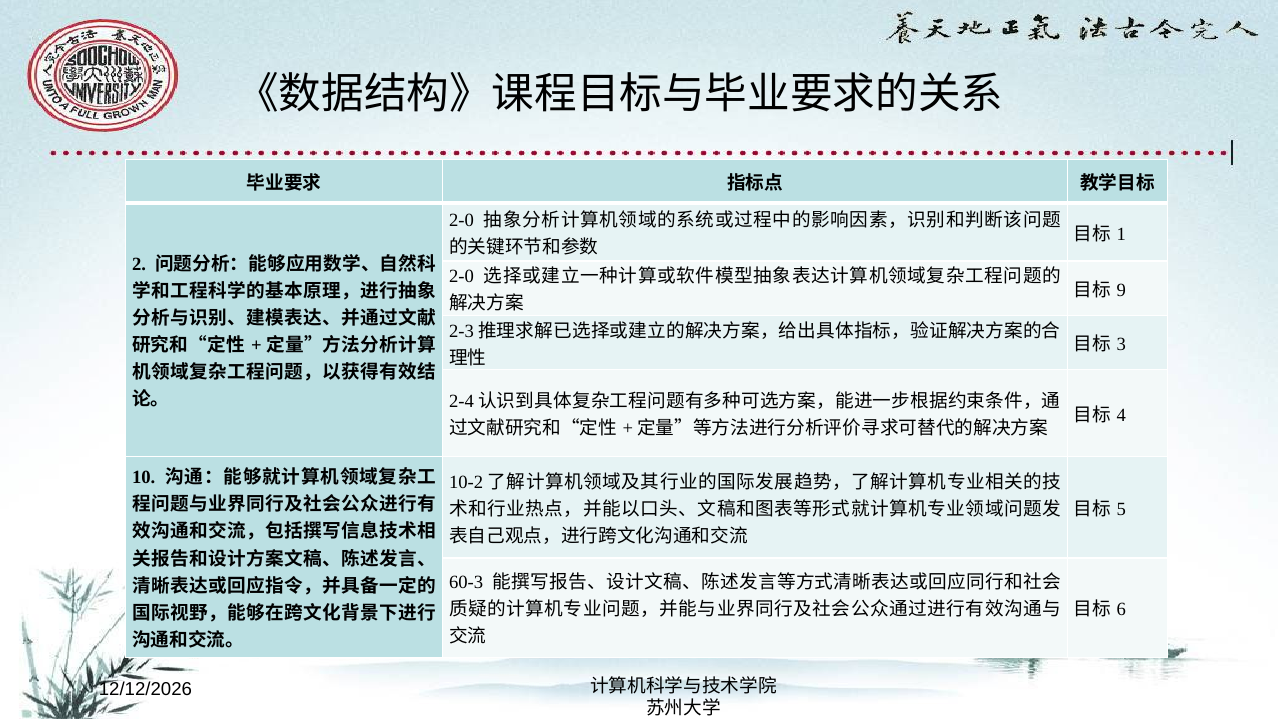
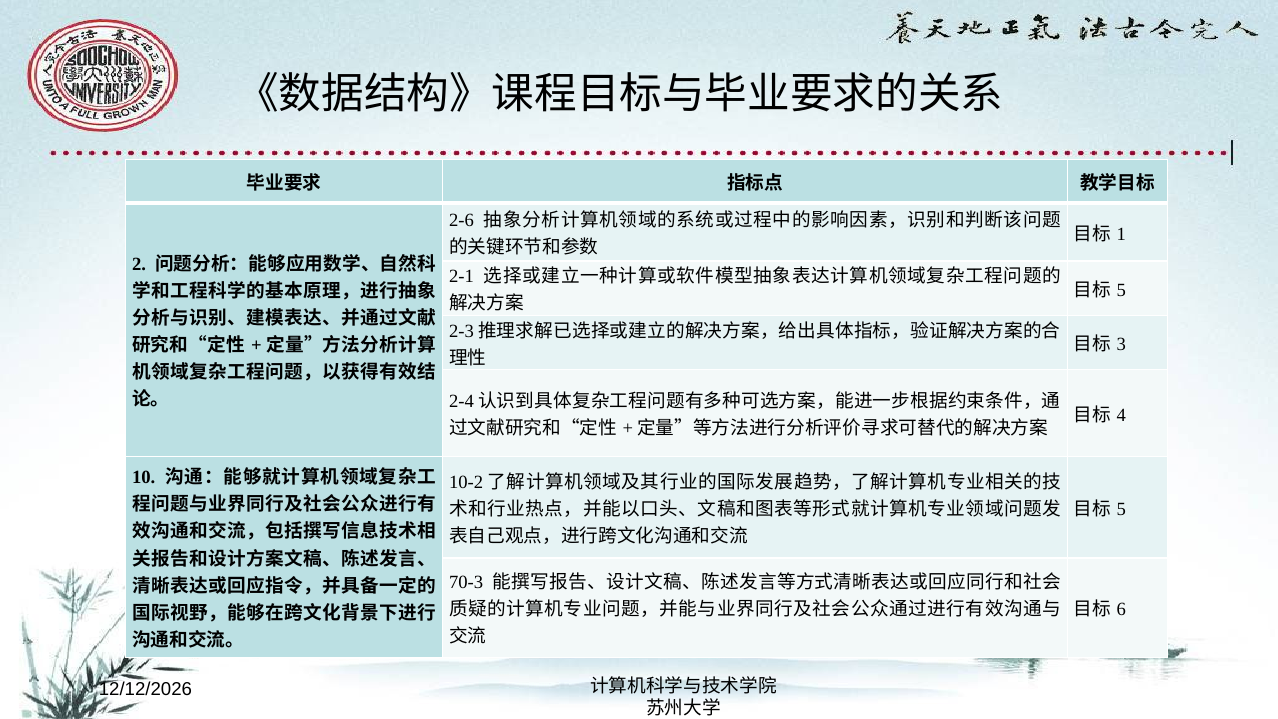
2-0 at (461, 220): 2-0 -> 2-6
2-0 at (461, 277): 2-0 -> 2-1
9 at (1121, 290): 9 -> 5
60-3: 60-3 -> 70-3
